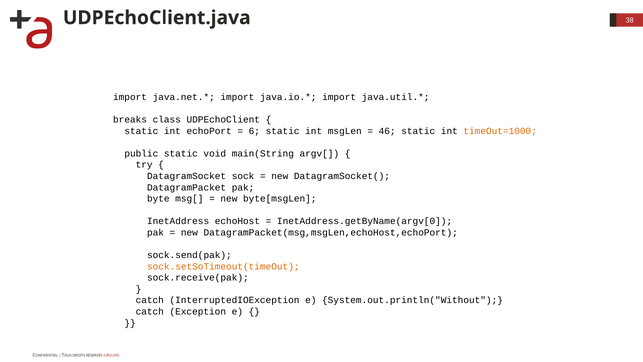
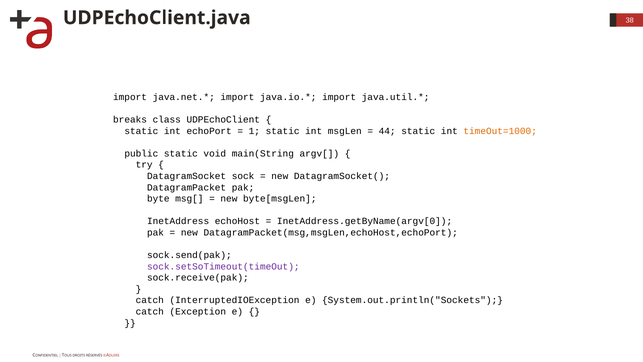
6: 6 -> 1
46: 46 -> 44
sock.setSoTimeout(timeOut colour: orange -> purple
System.out.println("Without: System.out.println("Without -> System.out.println("Sockets
